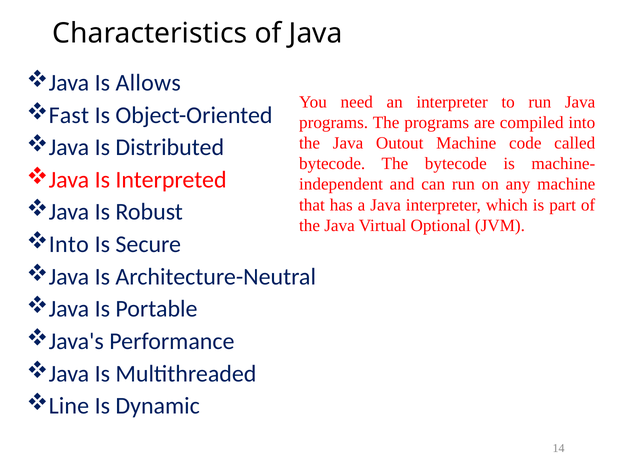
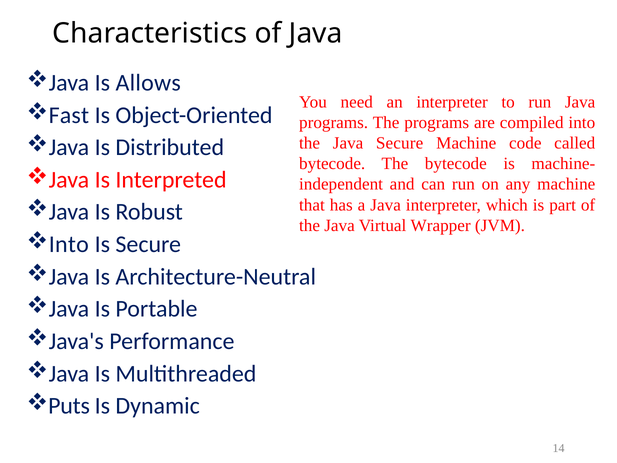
Java Outout: Outout -> Secure
Optional: Optional -> Wrapper
Line: Line -> Puts
